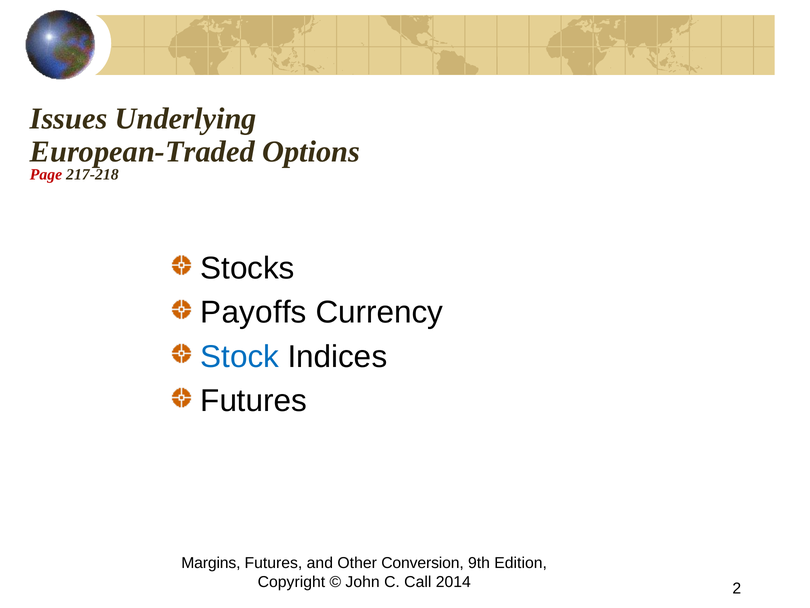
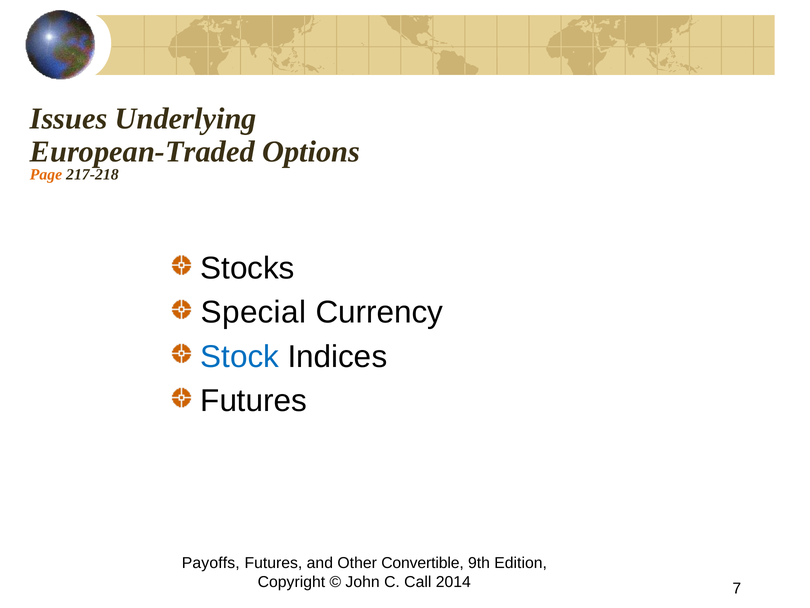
Page colour: red -> orange
Payoffs: Payoffs -> Special
Margins: Margins -> Payoffs
Conversion: Conversion -> Convertible
2: 2 -> 7
